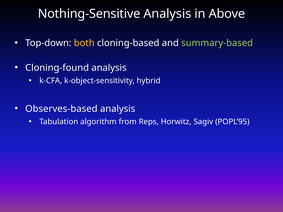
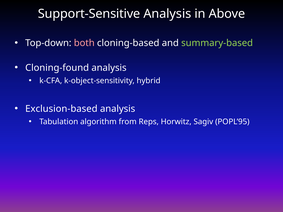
Nothing-Sensitive: Nothing-Sensitive -> Support-Sensitive
both colour: yellow -> pink
Observes-based: Observes-based -> Exclusion-based
